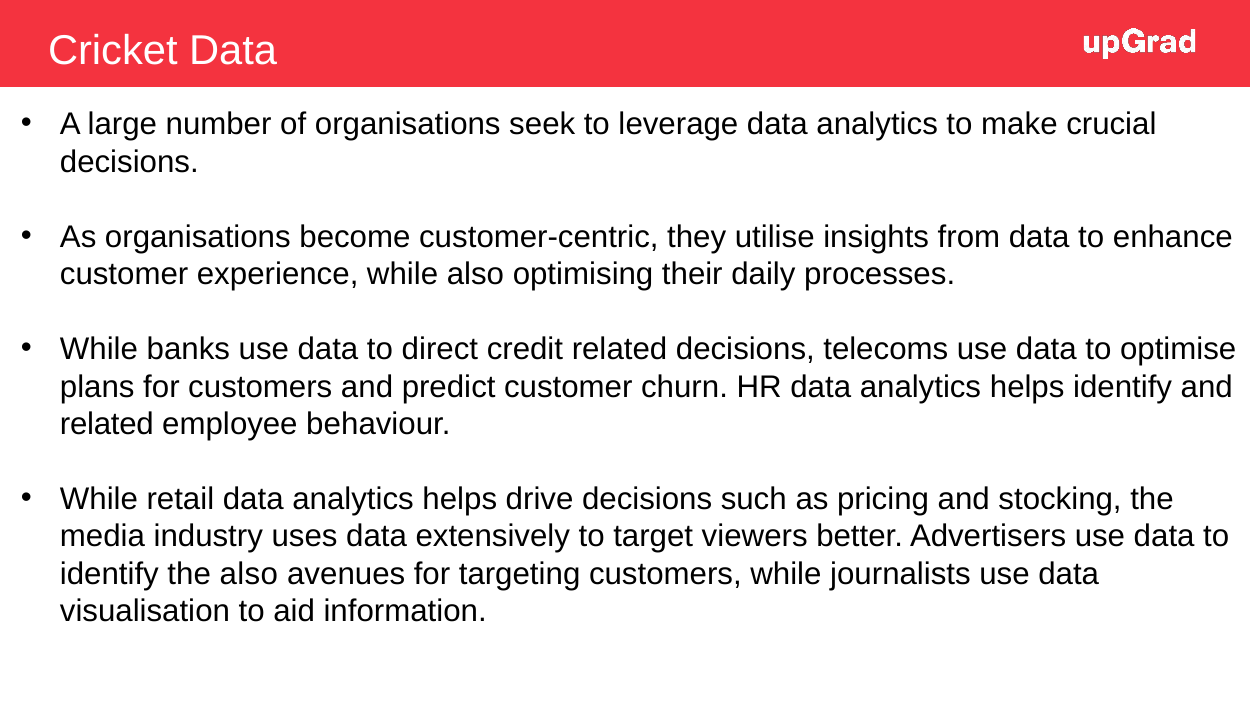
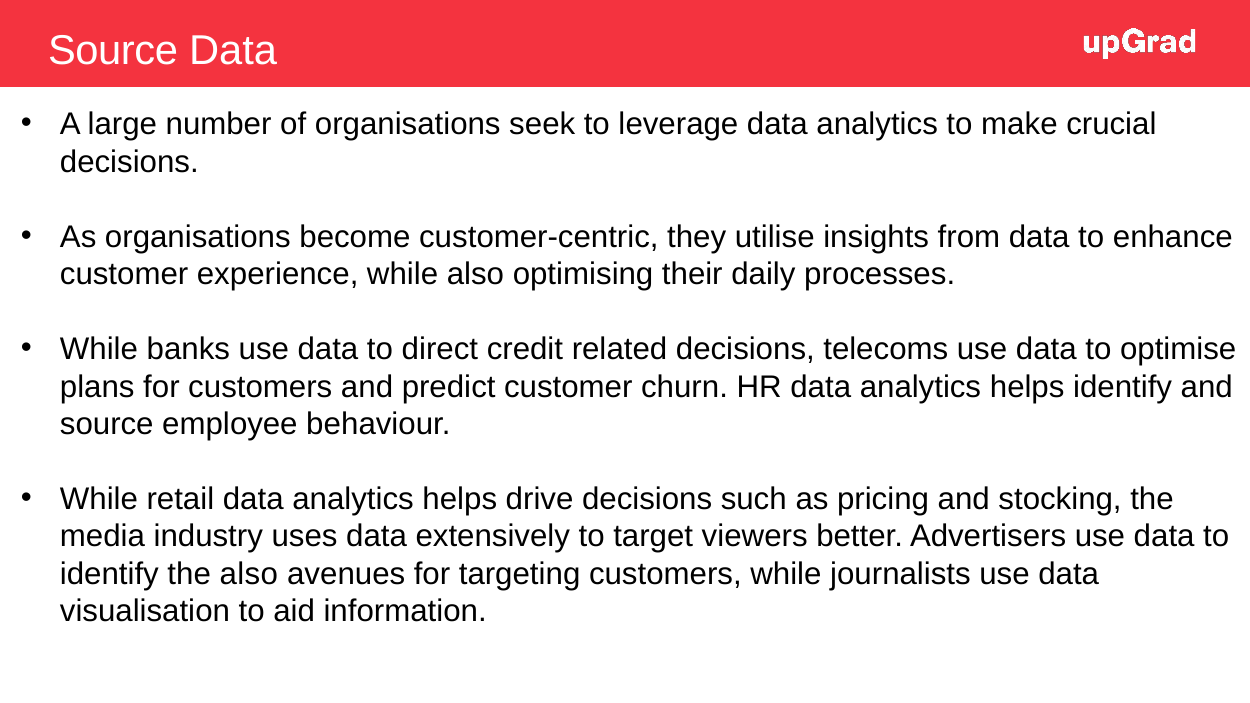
Cricket at (113, 51): Cricket -> Source
related at (107, 424): related -> source
